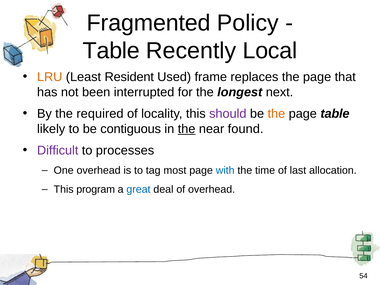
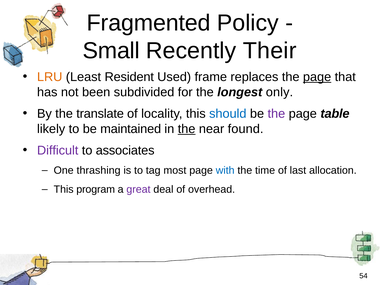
Table at (111, 51): Table -> Small
Local: Local -> Their
page at (317, 77) underline: none -> present
interrupted: interrupted -> subdivided
next: next -> only
required: required -> translate
should colour: purple -> blue
the at (276, 114) colour: orange -> purple
contiguous: contiguous -> maintained
processes: processes -> associates
One overhead: overhead -> thrashing
great colour: blue -> purple
